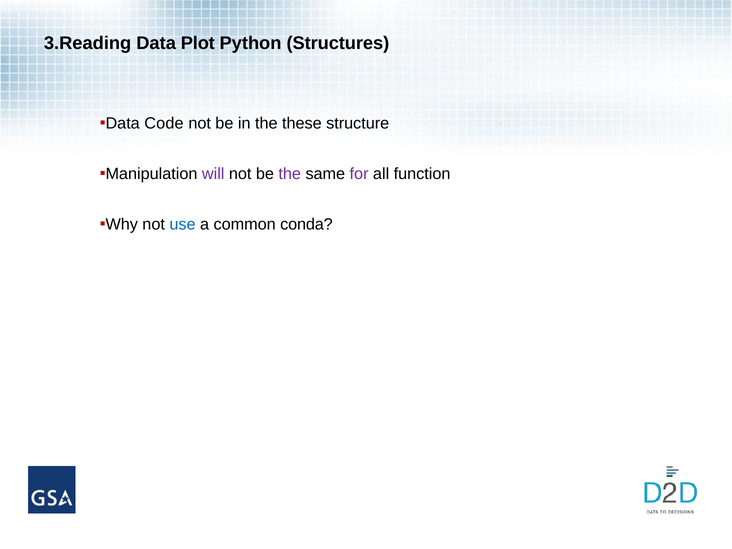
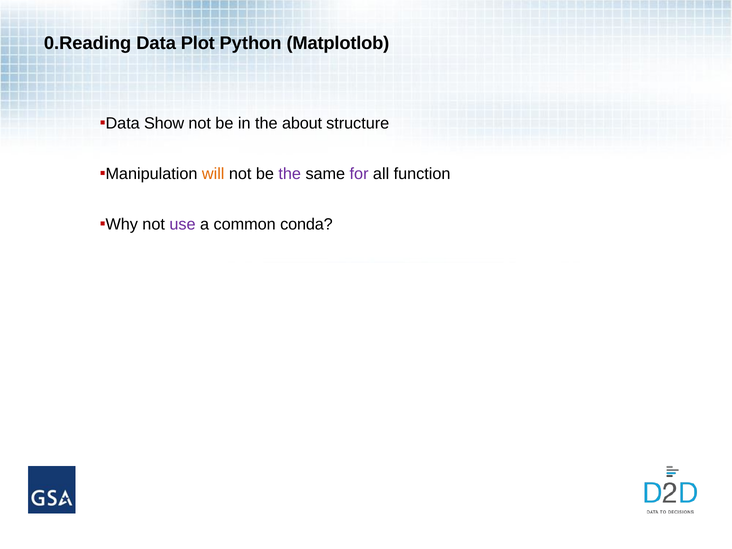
3.Reading: 3.Reading -> 0.Reading
Structures: Structures -> Matplotlob
Code: Code -> Show
these: these -> about
will colour: purple -> orange
use colour: blue -> purple
